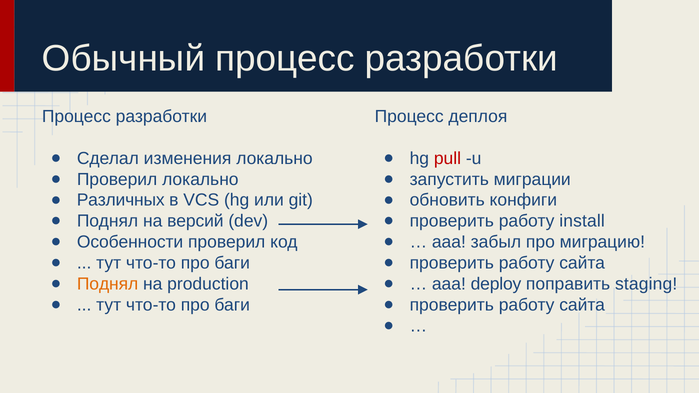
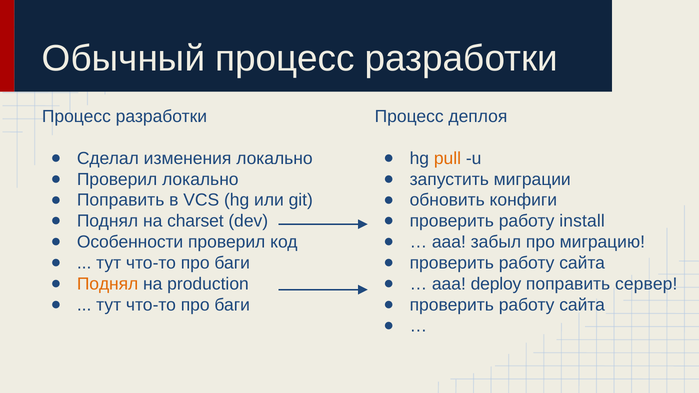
pull colour: red -> orange
Различных at (121, 200): Различных -> Поправить
версий: версий -> charset
staging: staging -> сервер
